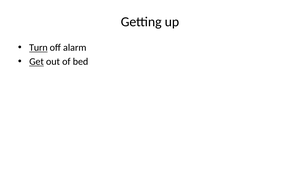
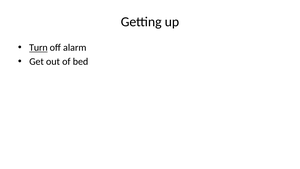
Get underline: present -> none
